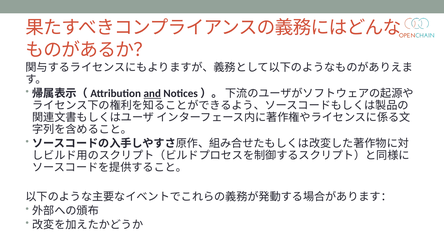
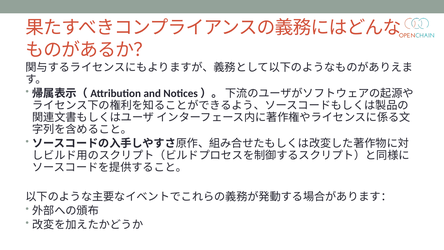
and underline: present -> none
